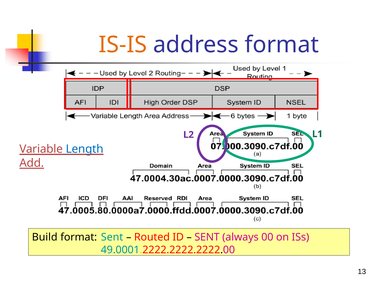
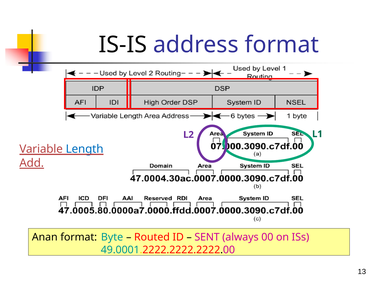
IS-IS colour: orange -> black
Build: Build -> Anan
format Sent: Sent -> Byte
